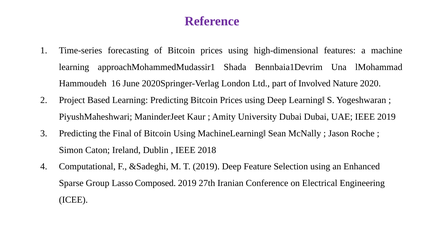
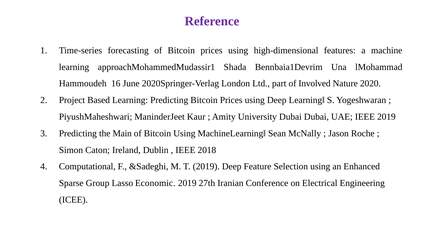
Final: Final -> Main
Composed: Composed -> Economic
